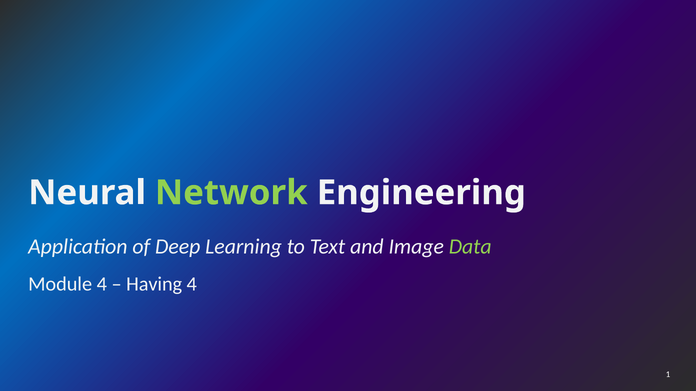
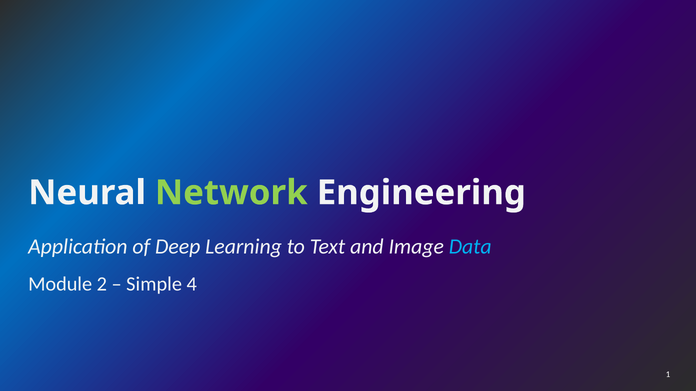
Data colour: light green -> light blue
Module 4: 4 -> 2
Having: Having -> Simple
